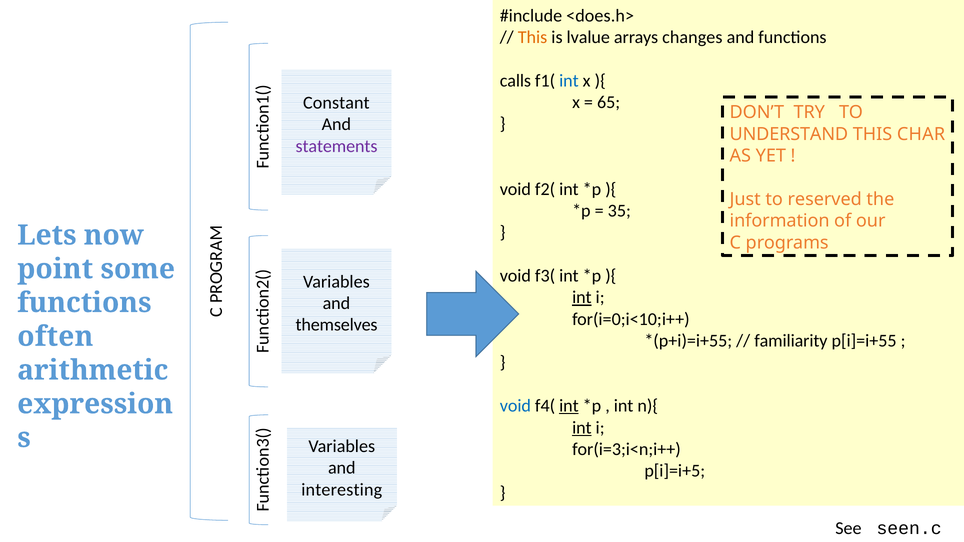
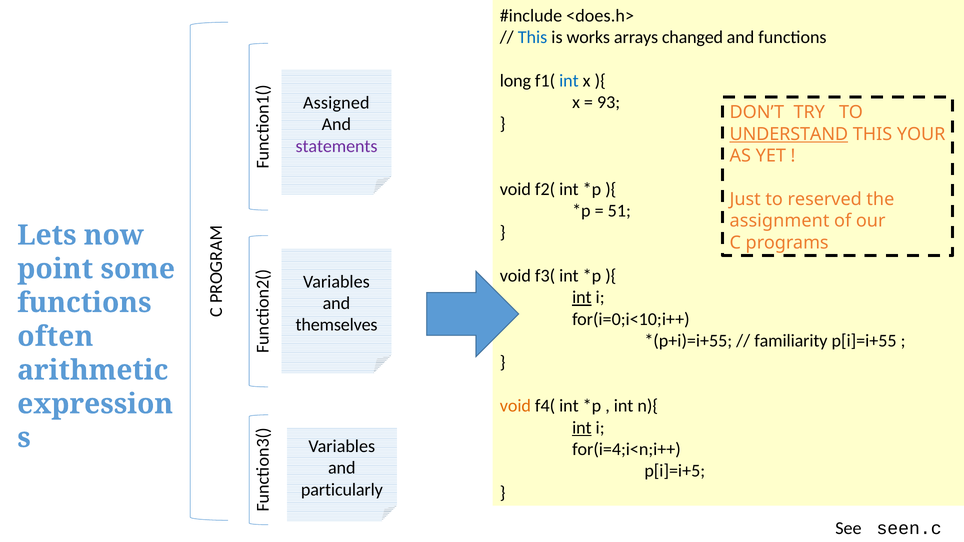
This at (533, 37) colour: orange -> blue
lvalue: lvalue -> works
changes: changes -> changed
calls: calls -> long
65: 65 -> 93
Constant: Constant -> Assigned
UNDERSTAND underline: none -> present
CHAR: CHAR -> YOUR
35: 35 -> 51
information: information -> assignment
void at (515, 406) colour: blue -> orange
int at (569, 406) underline: present -> none
for(i=3;i<n;i++: for(i=3;i<n;i++ -> for(i=4;i<n;i++
interesting: interesting -> particularly
